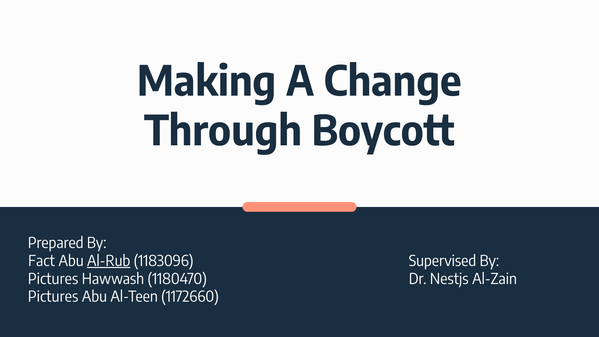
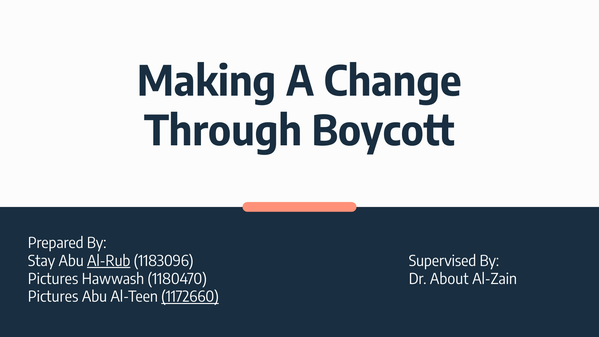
Fact: Fact -> Stay
Nestjs: Nestjs -> About
1172660 underline: none -> present
